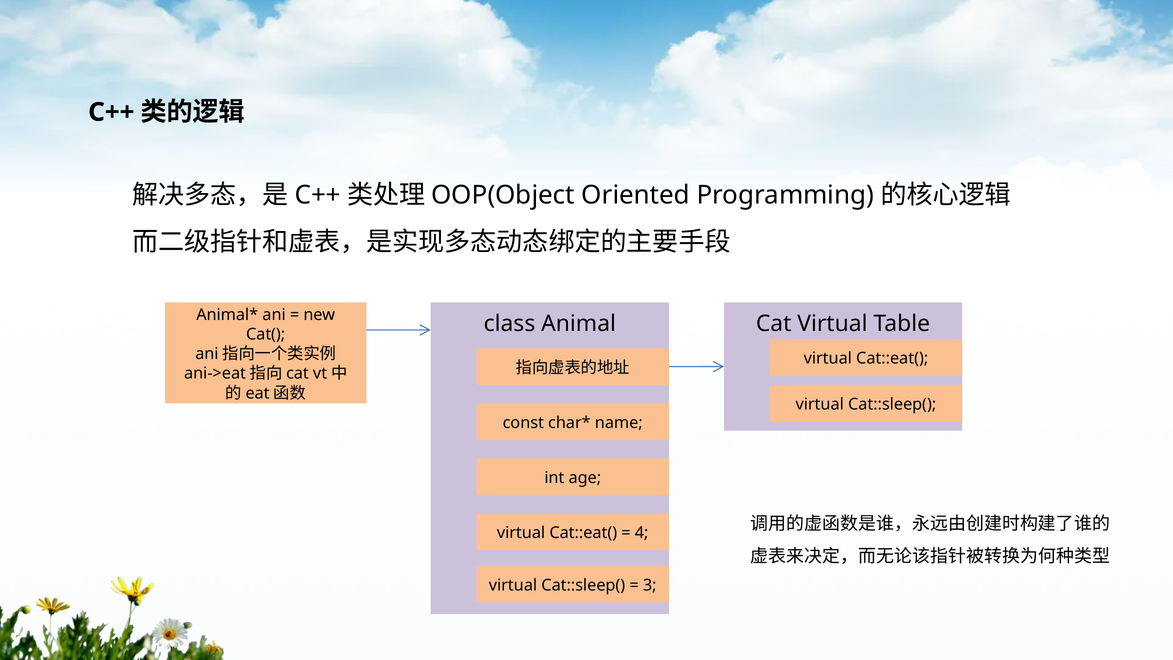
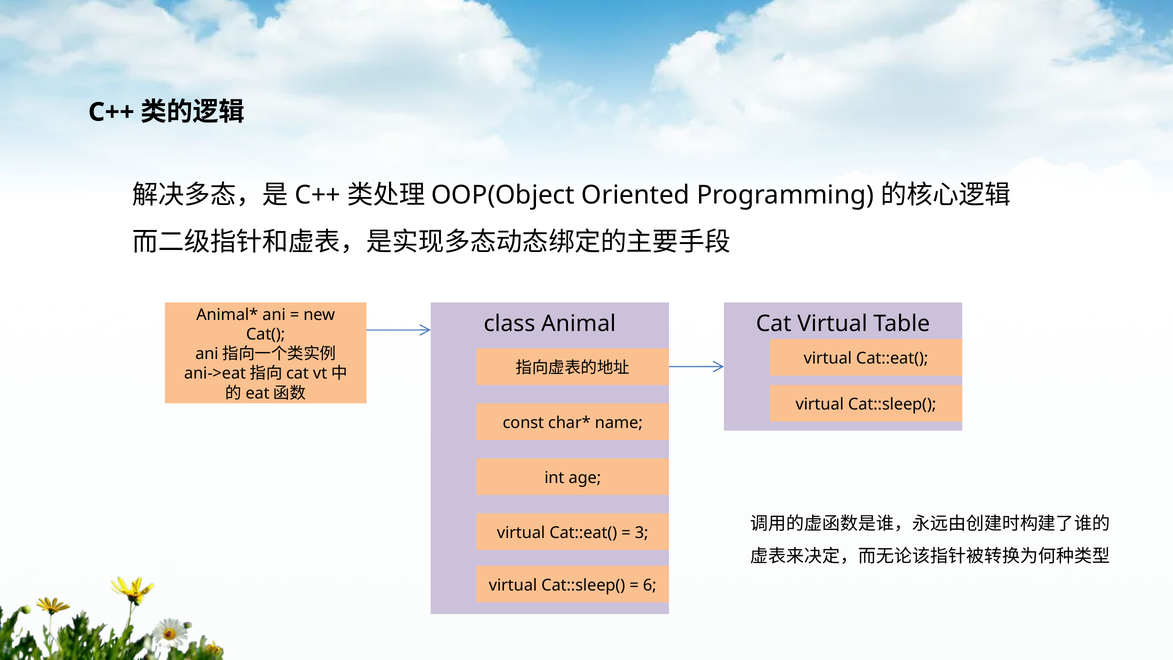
4: 4 -> 3
3: 3 -> 6
